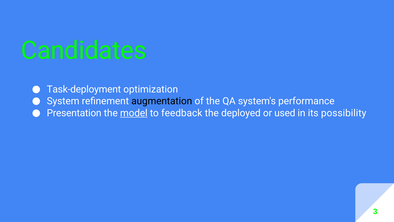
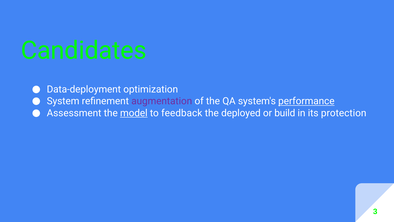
Task-deployment: Task-deployment -> Data-deployment
augmentation colour: black -> purple
performance underline: none -> present
Presentation: Presentation -> Assessment
used: used -> build
possibility: possibility -> protection
